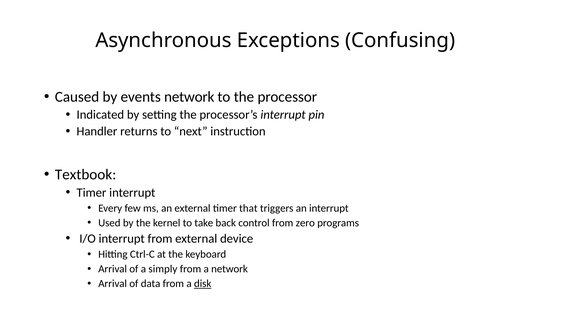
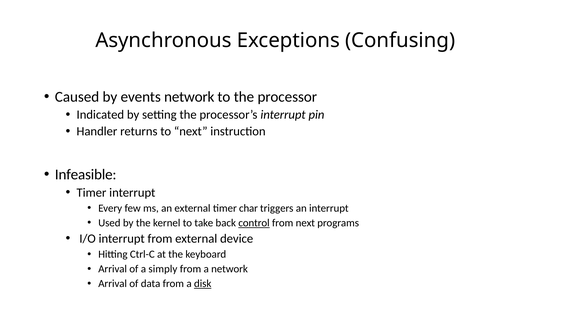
Textbook: Textbook -> Infeasible
that: that -> char
control underline: none -> present
from zero: zero -> next
